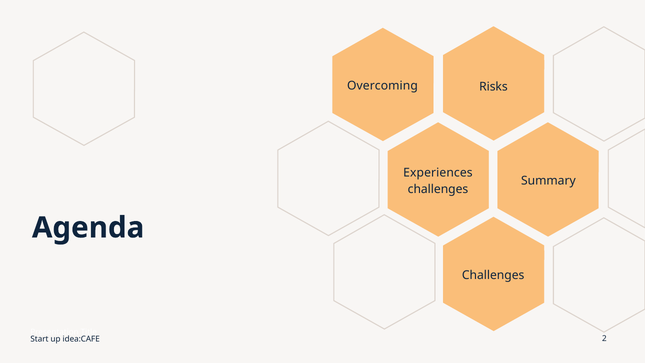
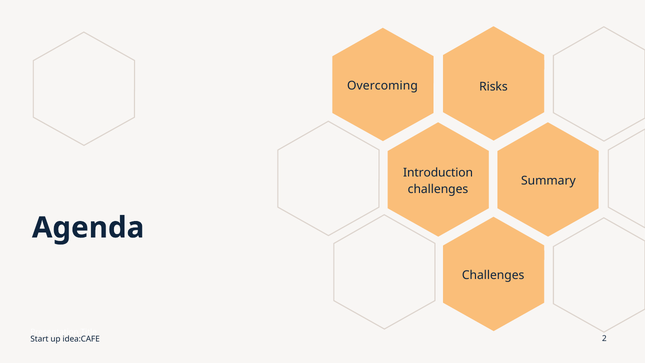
Experiences: Experiences -> Introduction
